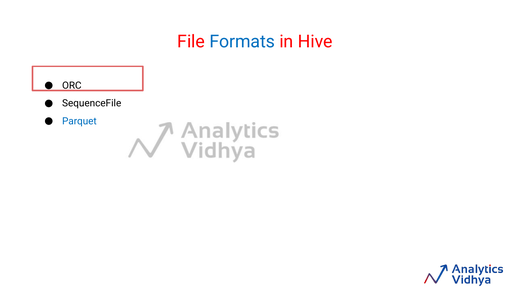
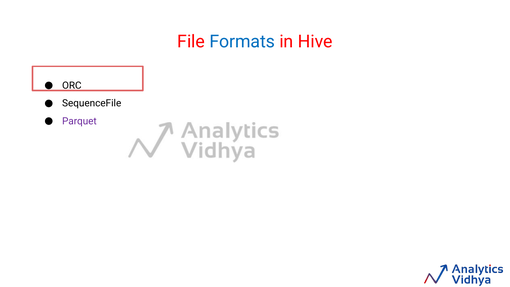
Parquet colour: blue -> purple
